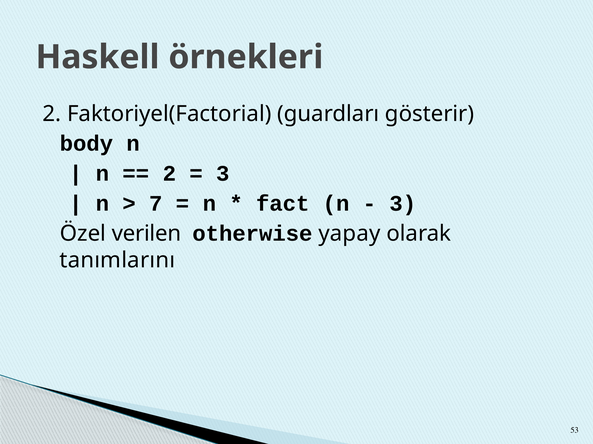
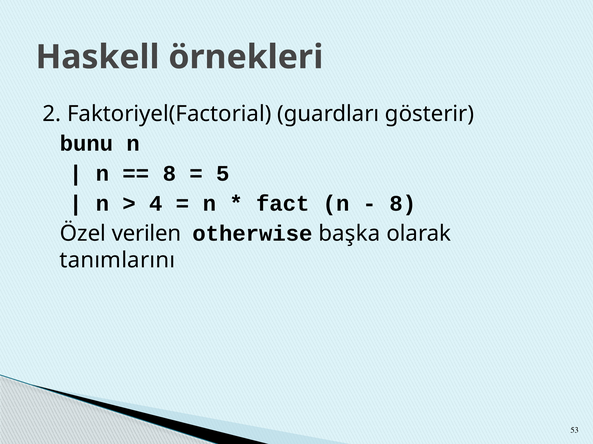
body: body -> bunu
2 at (169, 174): 2 -> 8
3 at (223, 174): 3 -> 5
7: 7 -> 4
3 at (403, 204): 3 -> 8
yapay: yapay -> başka
